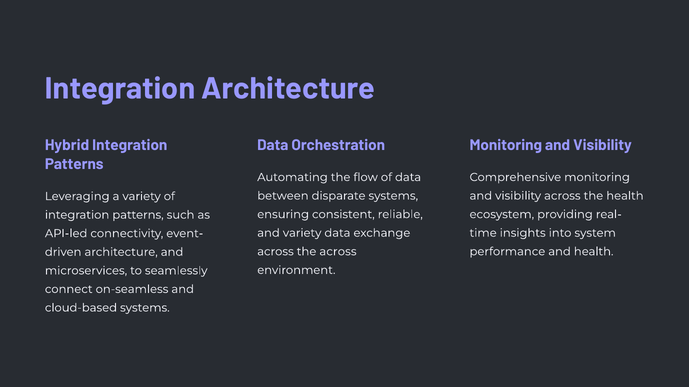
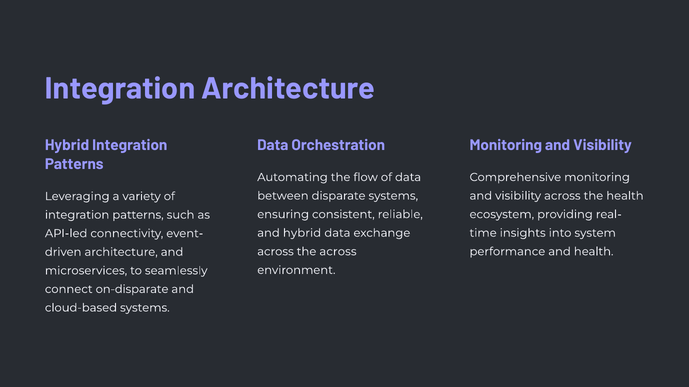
and variety: variety -> hybrid
on-seamless: on-seamless -> on-disparate
